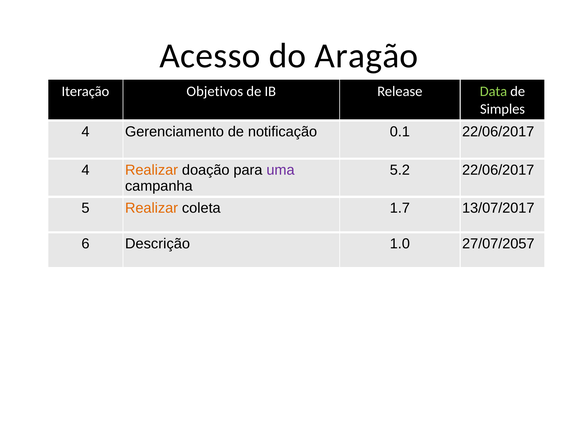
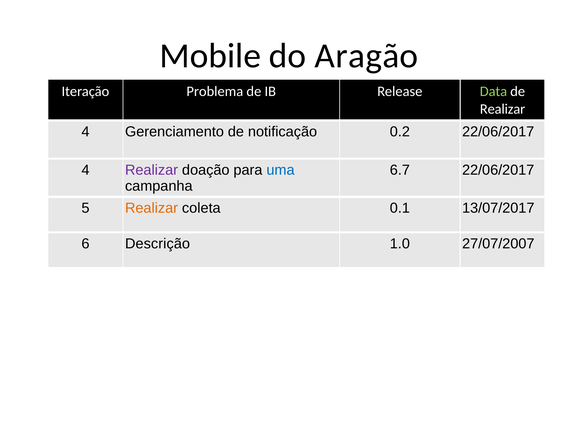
Acesso: Acesso -> Mobile
Objetivos: Objetivos -> Problema
Simples at (503, 109): Simples -> Realizar
0.1: 0.1 -> 0.2
Realizar at (152, 170) colour: orange -> purple
uma colour: purple -> blue
5.2: 5.2 -> 6.7
1.7: 1.7 -> 0.1
27/07/2057: 27/07/2057 -> 27/07/2007
